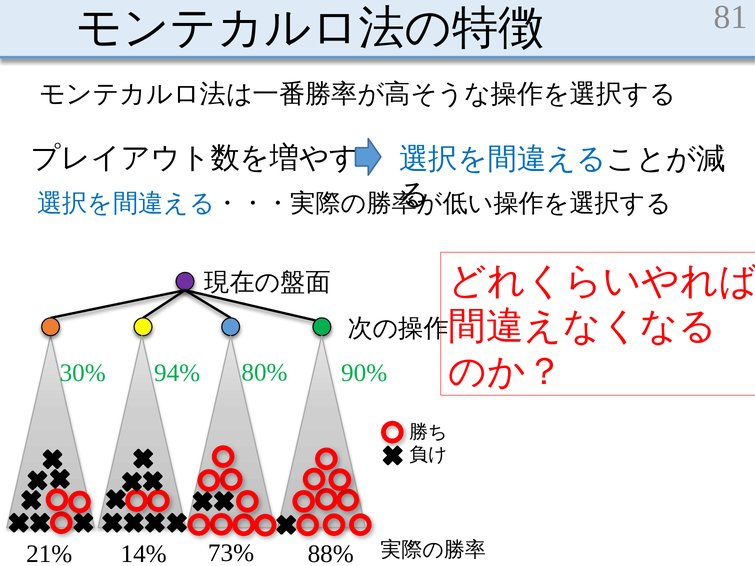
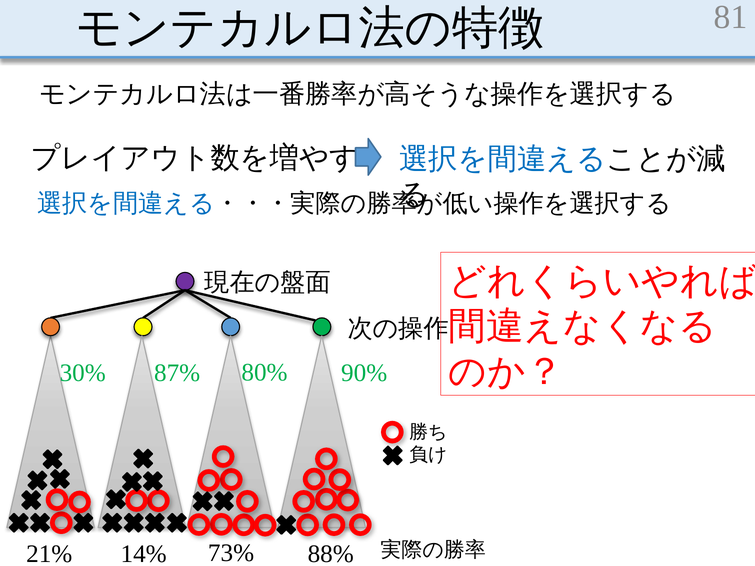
94%: 94% -> 87%
